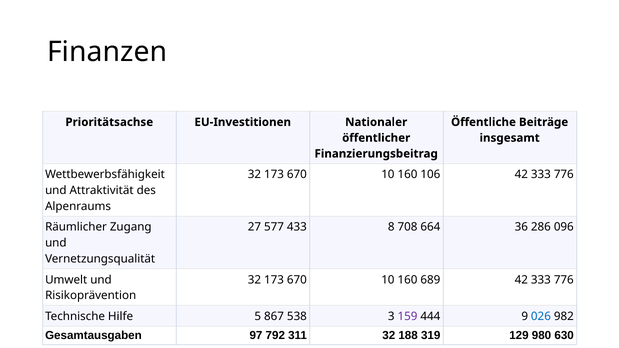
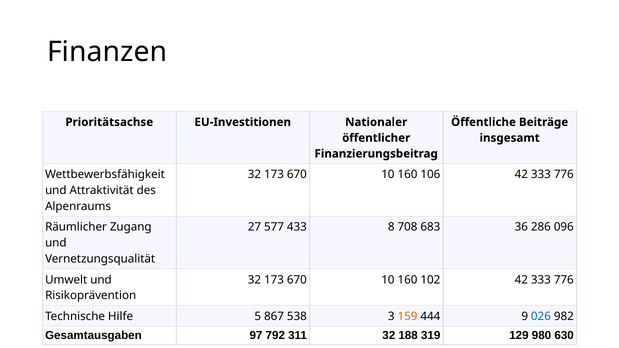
664: 664 -> 683
689: 689 -> 102
159 colour: purple -> orange
